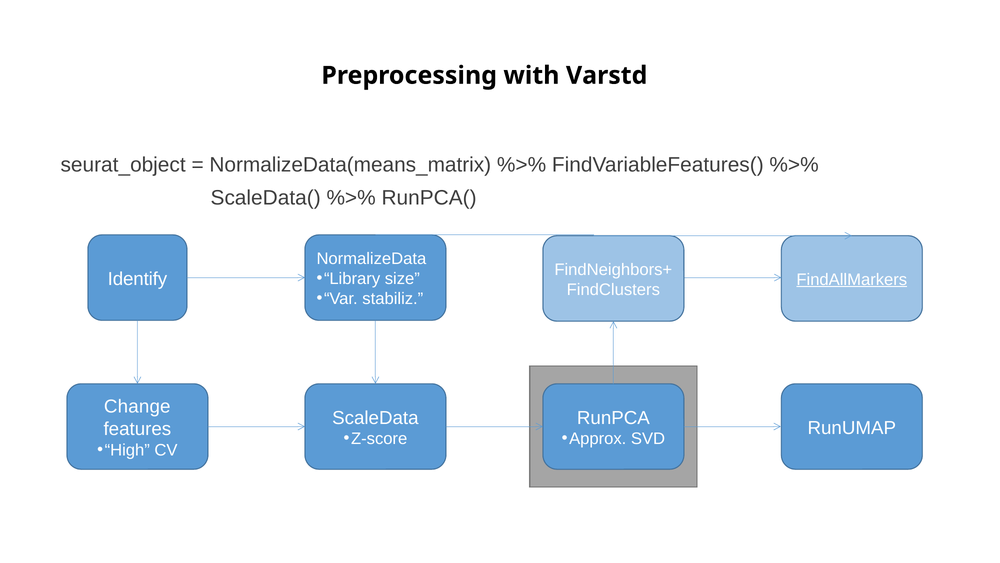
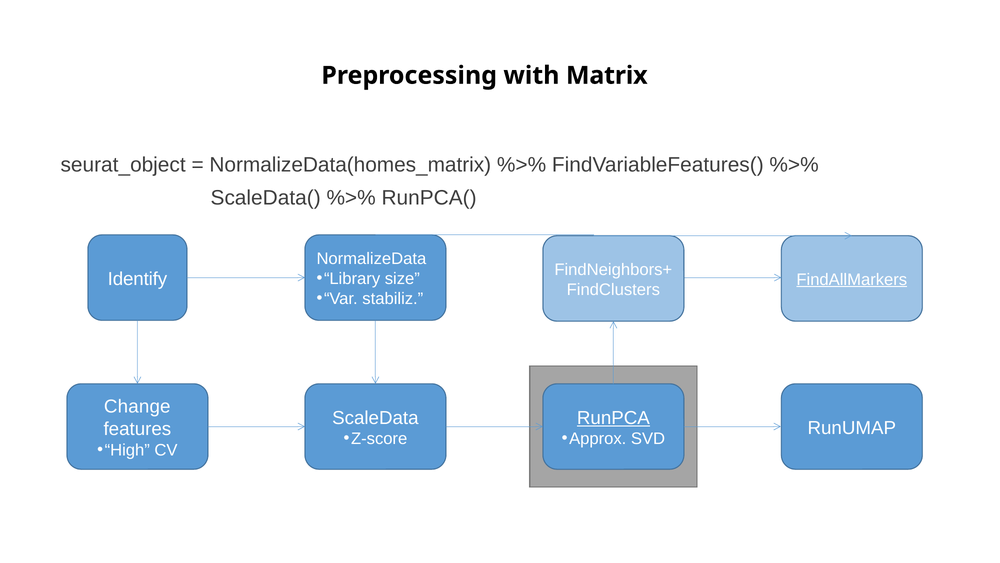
Varstd: Varstd -> Matrix
NormalizeData(means_matrix: NormalizeData(means_matrix -> NormalizeData(homes_matrix
RunPCA underline: none -> present
